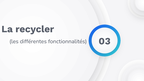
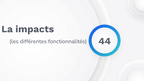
recycler: recycler -> impacts
03: 03 -> 44
